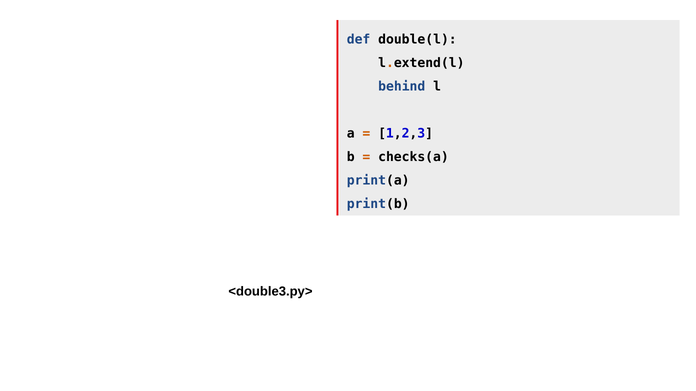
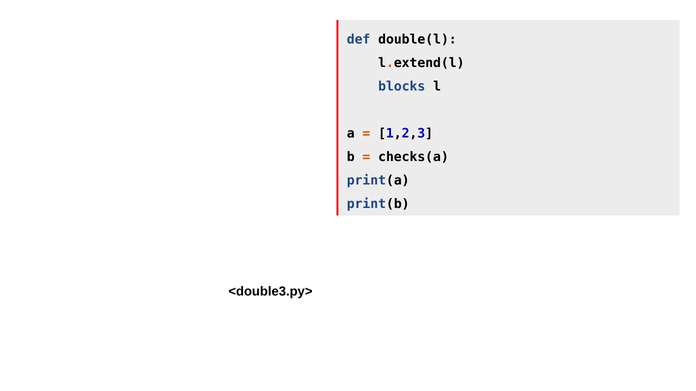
behind: behind -> blocks
